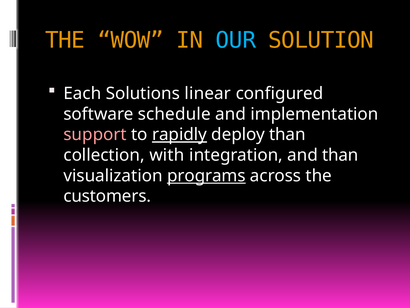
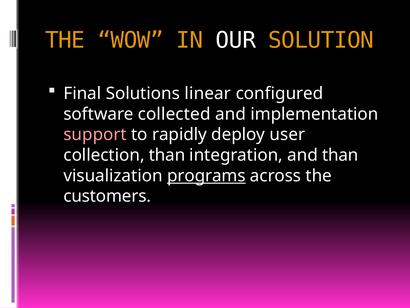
OUR colour: light blue -> white
Each: Each -> Final
schedule: schedule -> collected
rapidly underline: present -> none
deploy than: than -> user
collection with: with -> than
